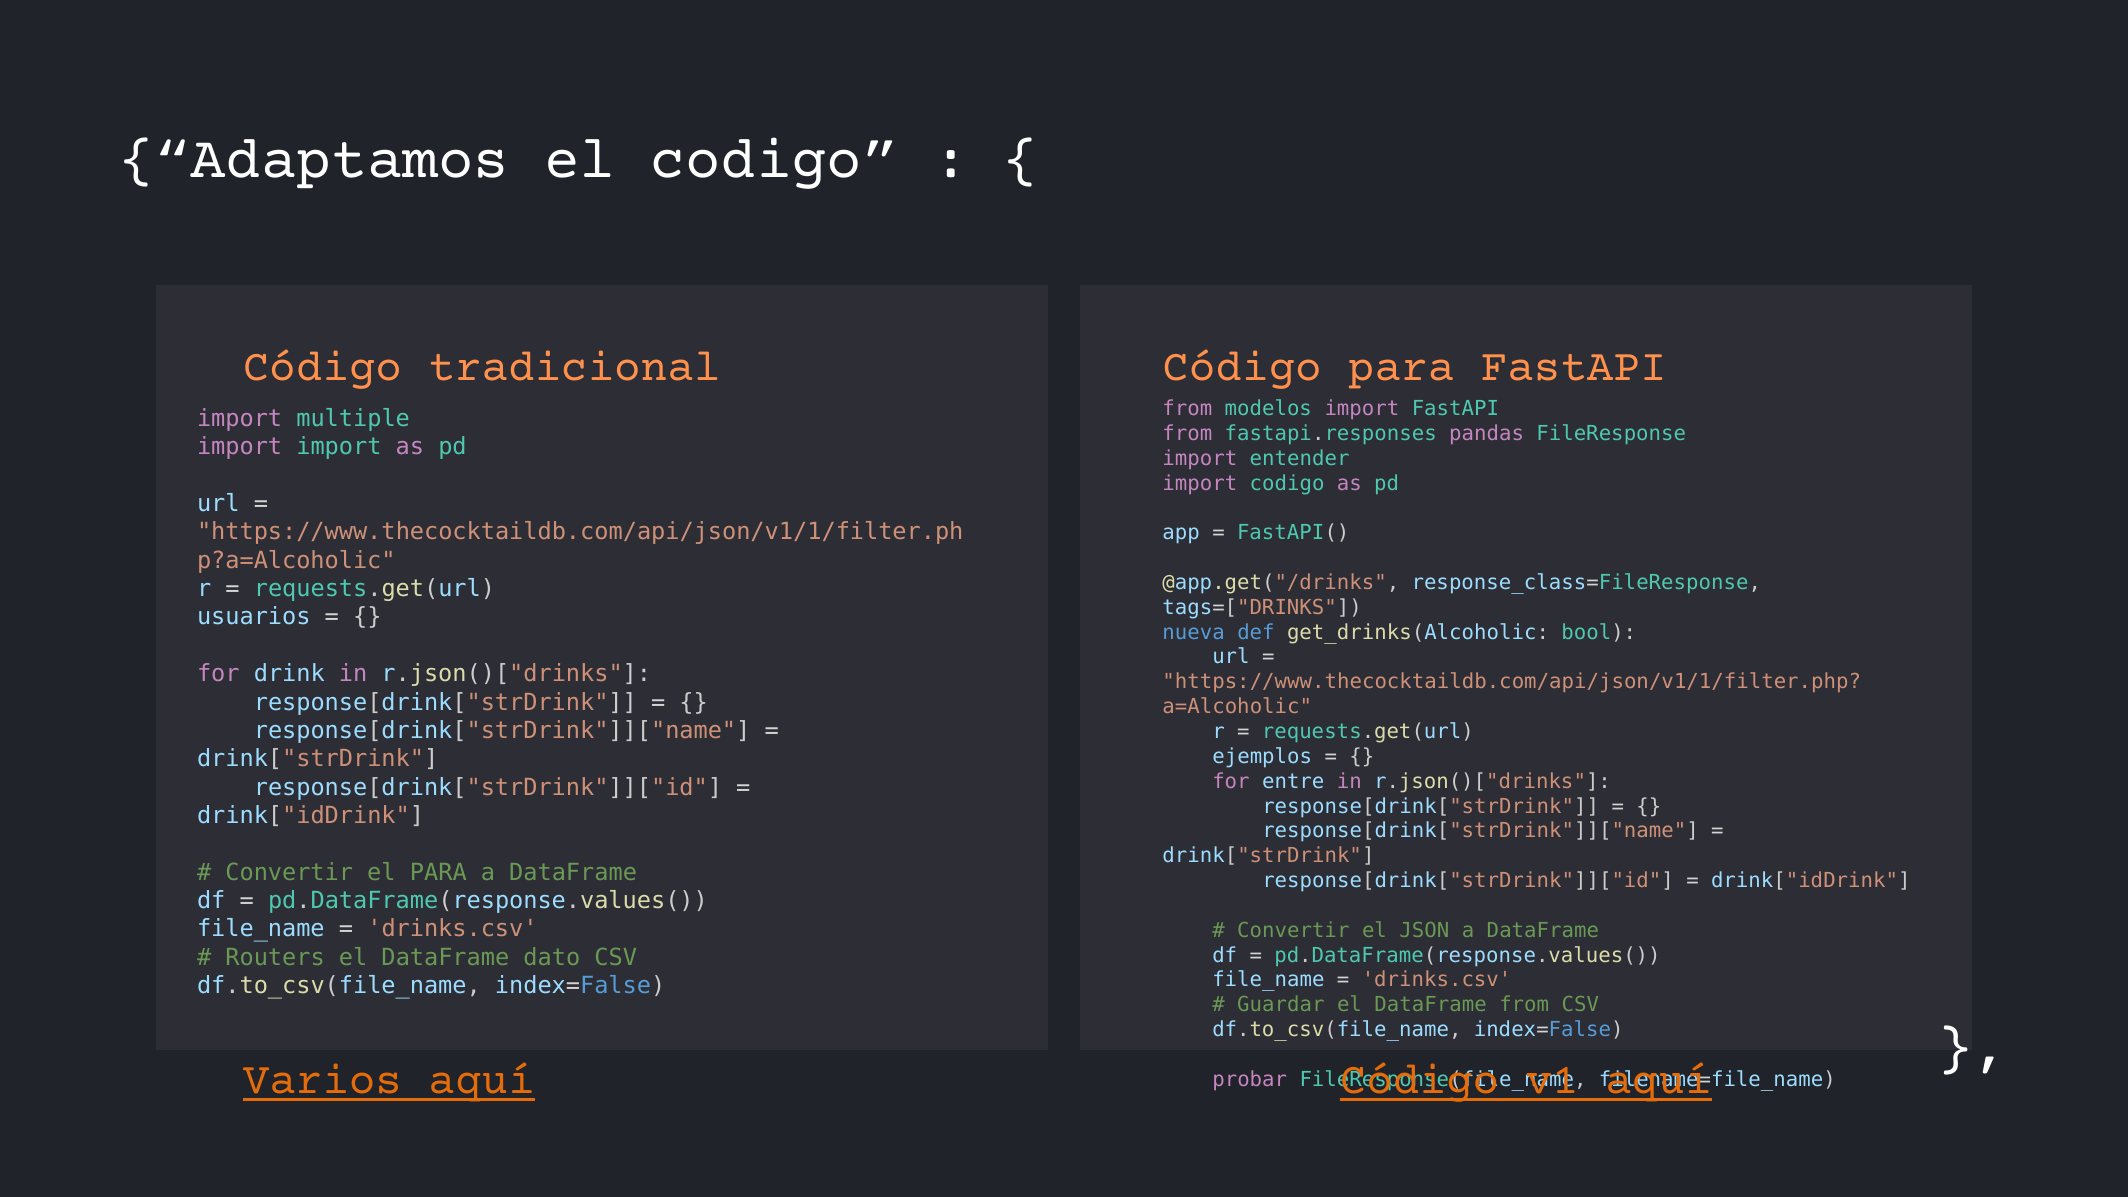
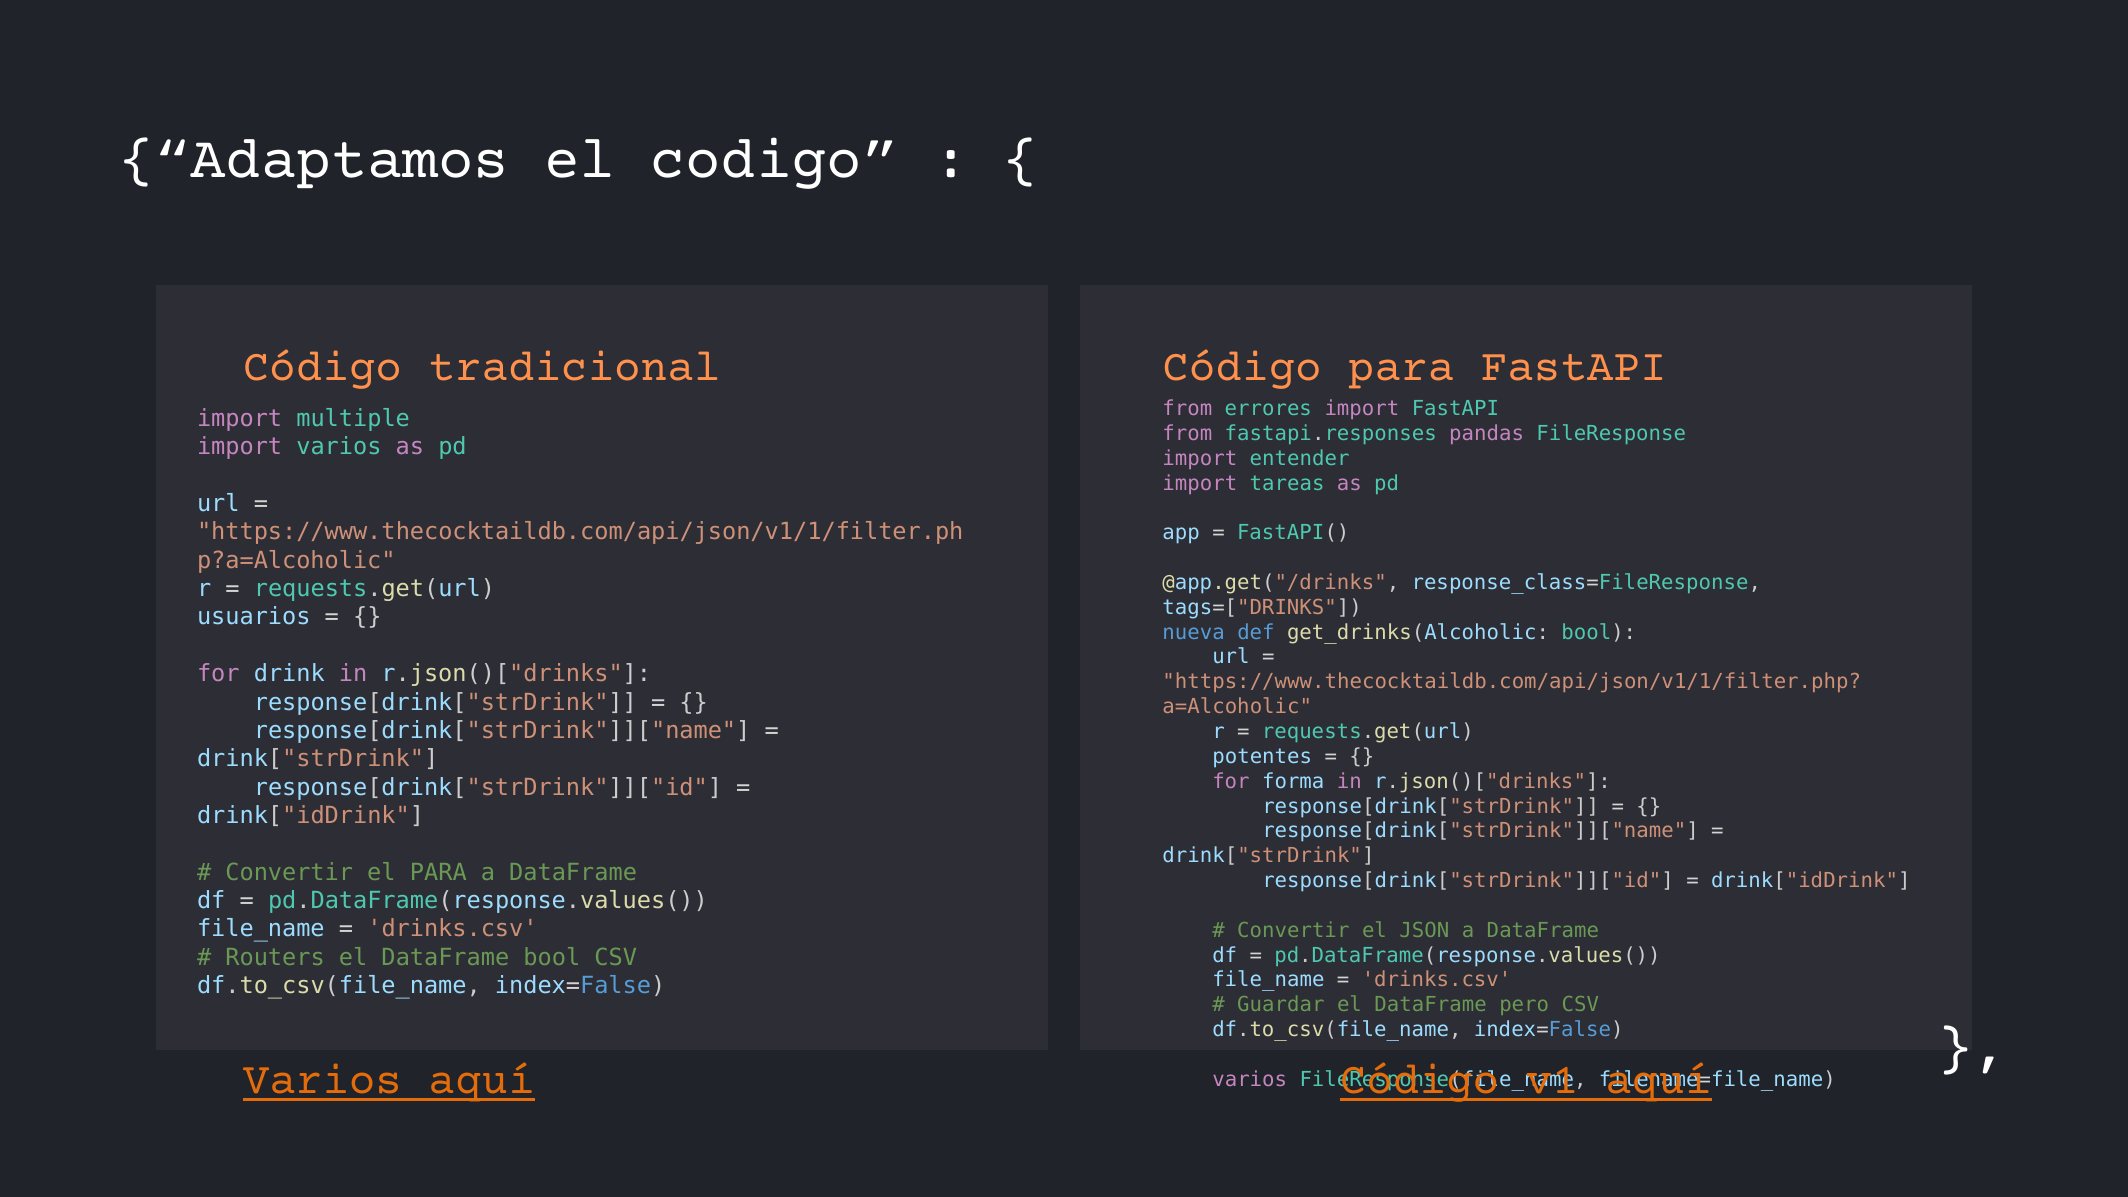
modelos: modelos -> errores
import import: import -> varios
import codigo: codigo -> tareas
ejemplos: ejemplos -> potentes
entre: entre -> forma
DataFrame dato: dato -> bool
DataFrame from: from -> pero
probar at (1250, 1079): probar -> varios
